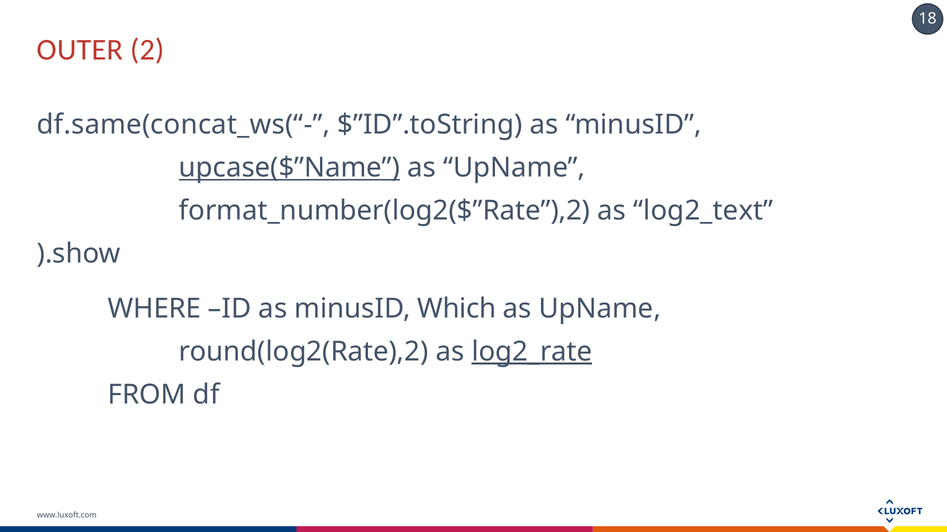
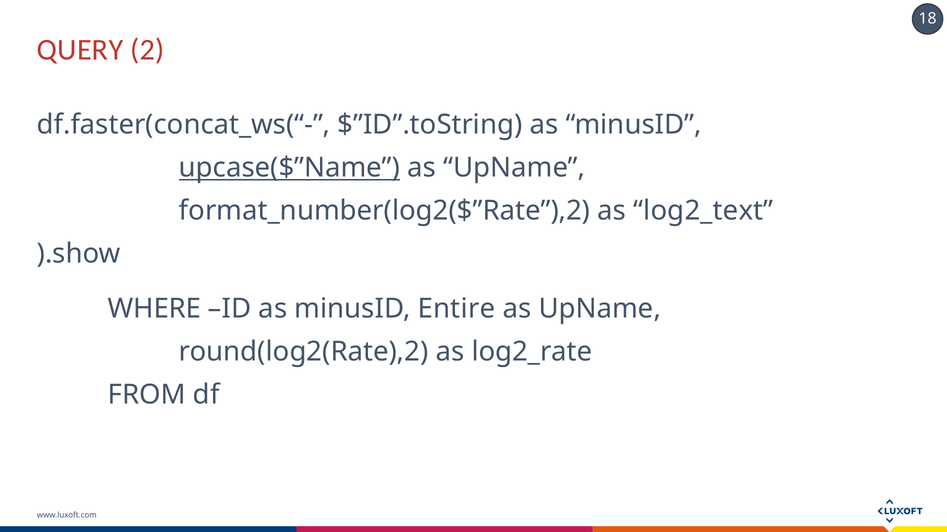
OUTER: OUTER -> QUERY
df.same(concat_ws(“-: df.same(concat_ws(“- -> df.faster(concat_ws(“-
Which: Which -> Entire
log2_rate underline: present -> none
